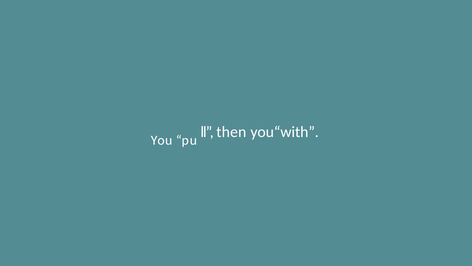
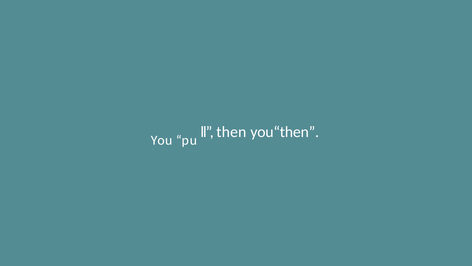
you“with: you“with -> you“then
